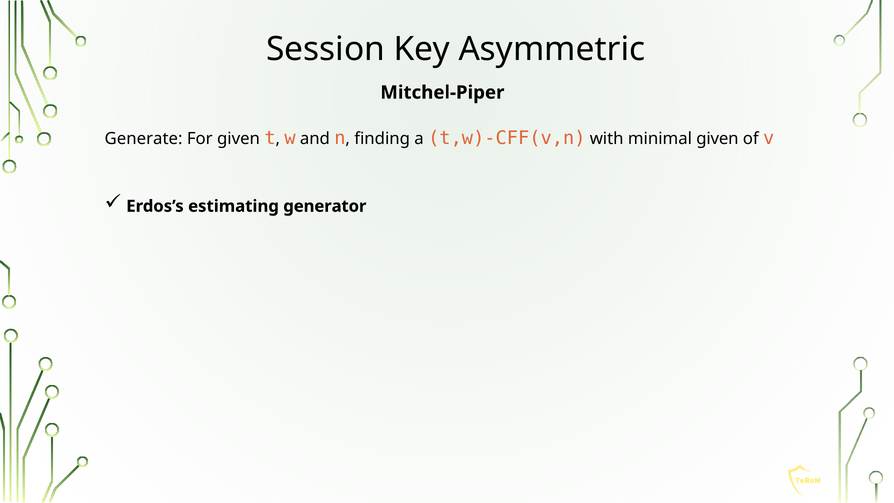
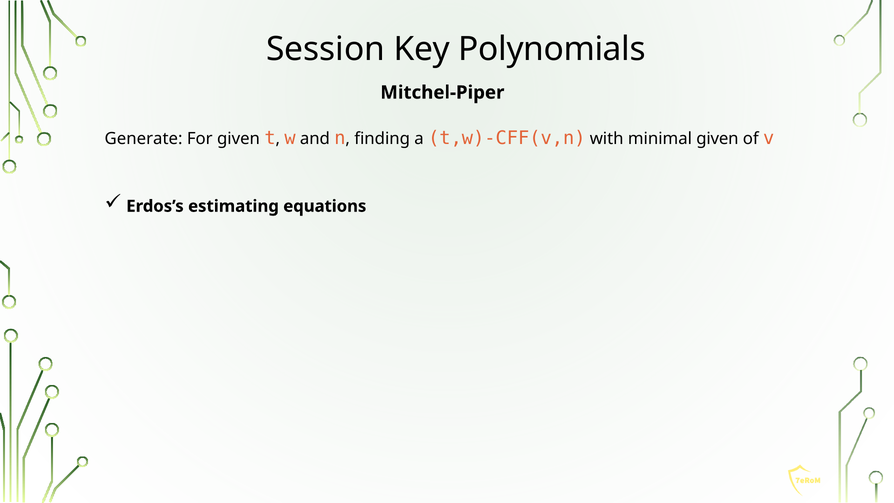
Asymmetric: Asymmetric -> Polynomials
generator: generator -> equations
